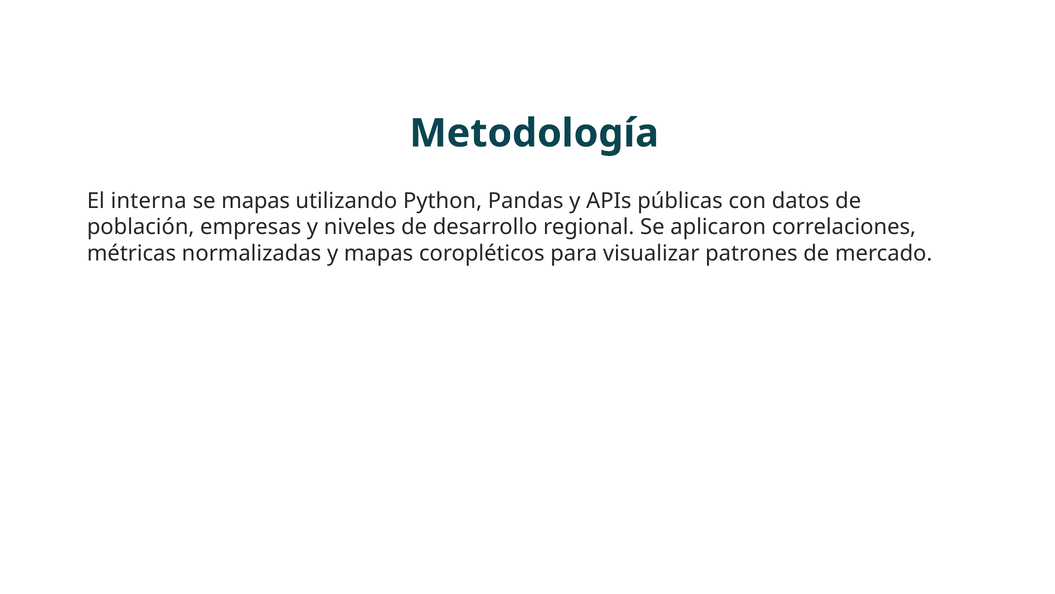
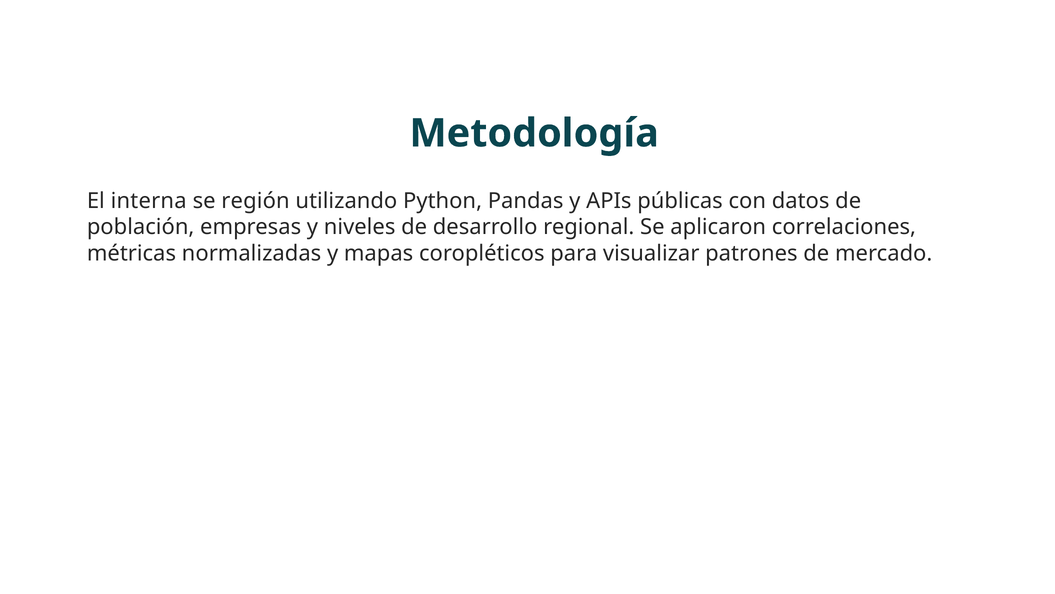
se mapas: mapas -> región
